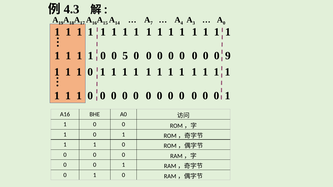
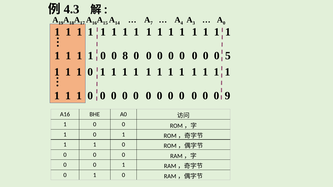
5: 5 -> 8
9: 9 -> 5
0 0 0 1: 1 -> 9
